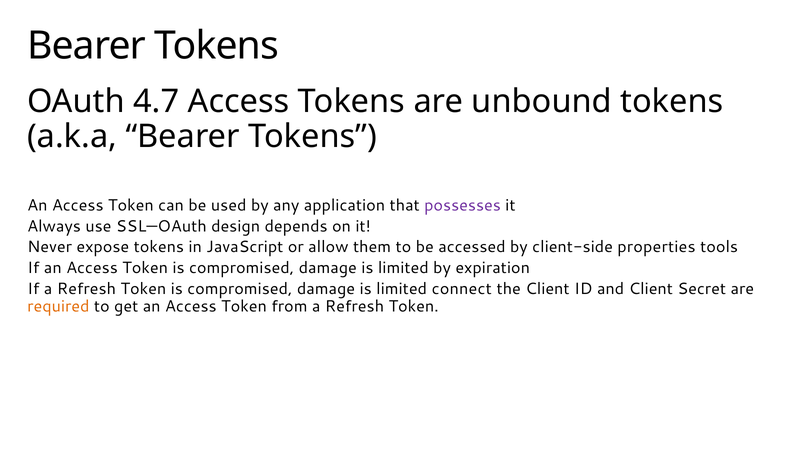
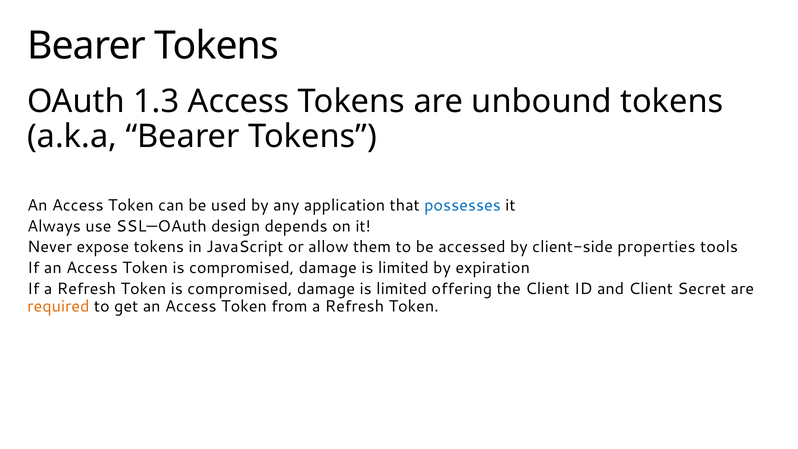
4.7: 4.7 -> 1.3
possesses colour: purple -> blue
connect: connect -> offering
